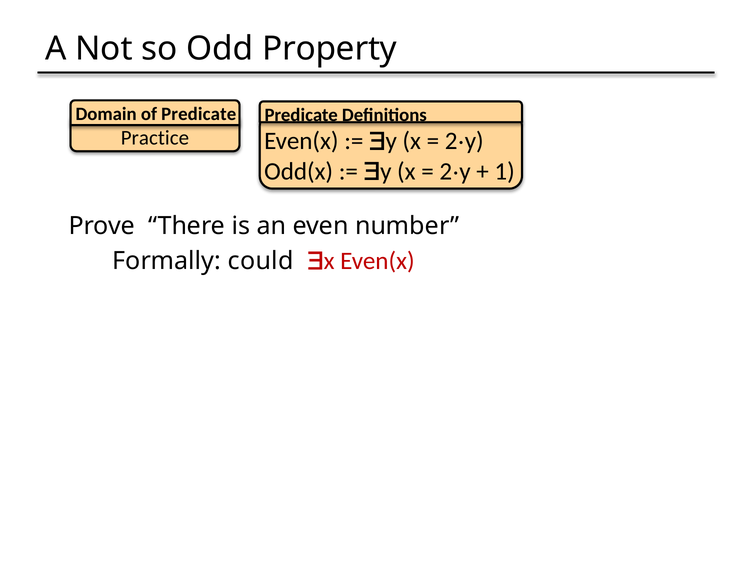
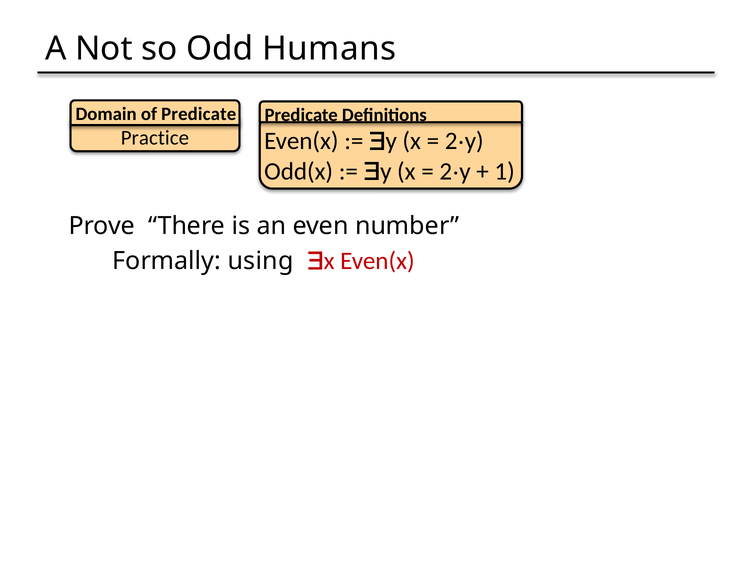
Property: Property -> Humans
could: could -> using
